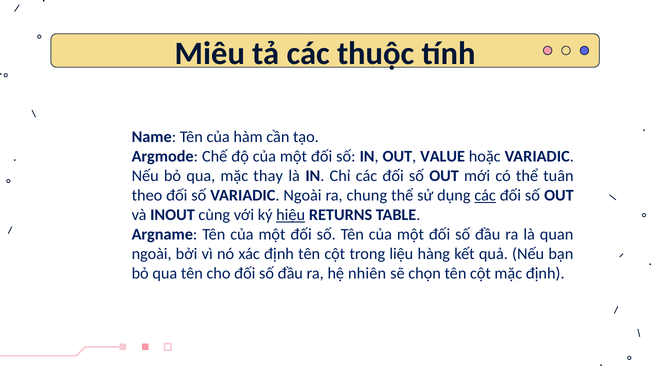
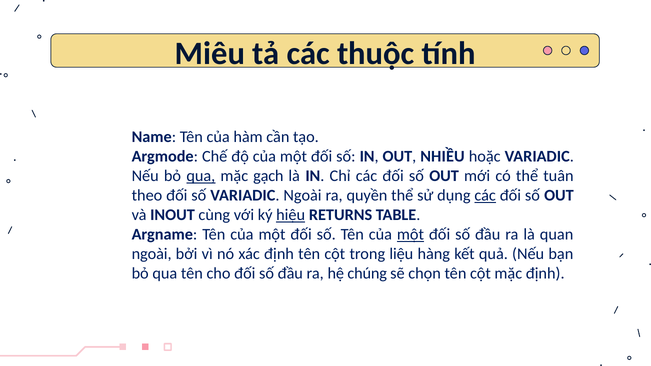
VALUE: VALUE -> NHIỀU
qua at (201, 176) underline: none -> present
thay: thay -> gạch
chung: chung -> quyền
một at (410, 235) underline: none -> present
nhiên: nhiên -> chúng
